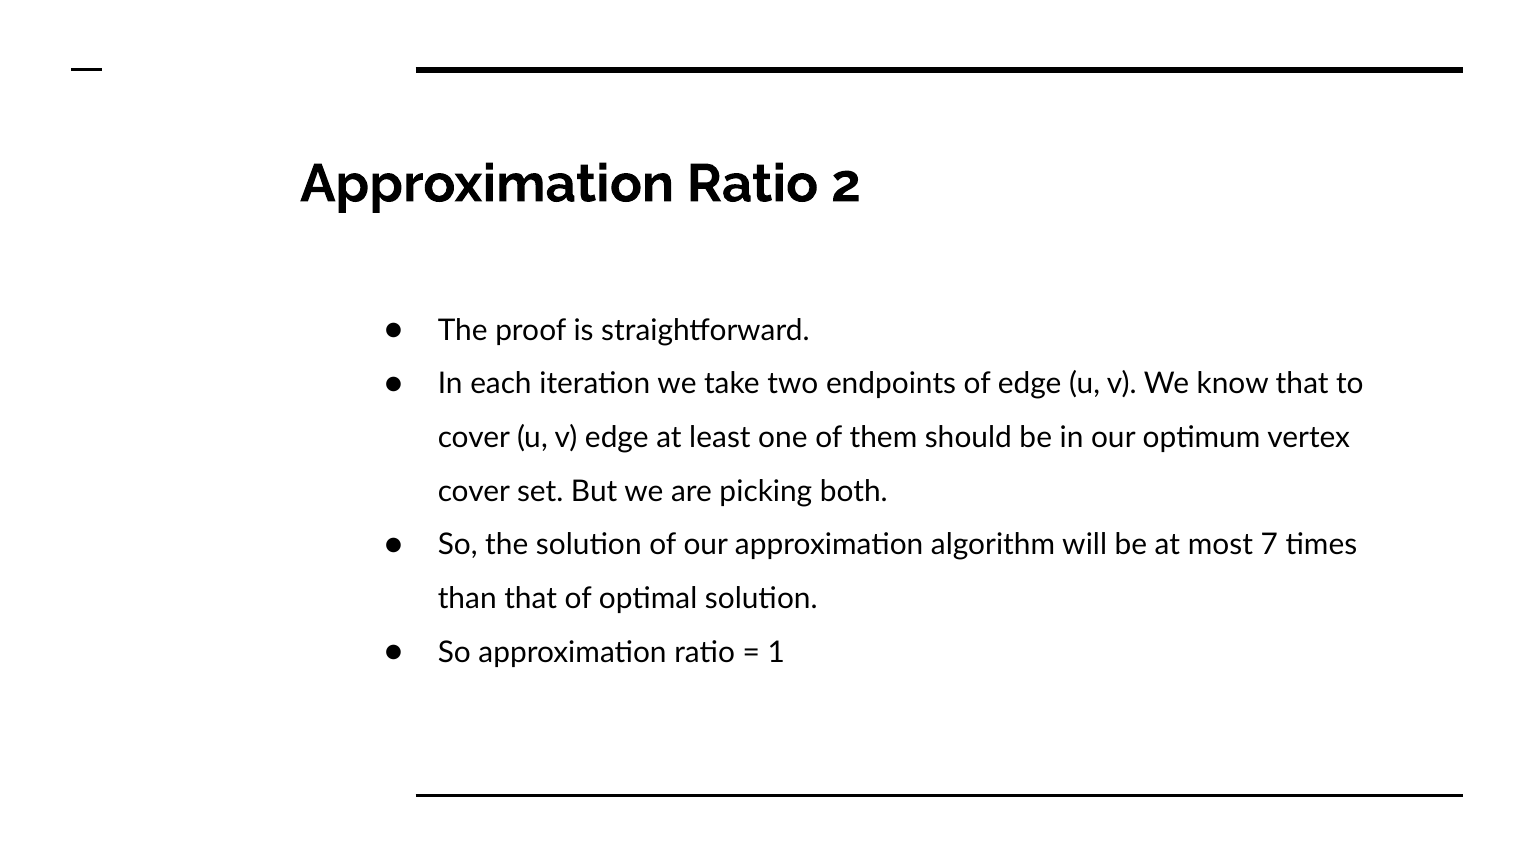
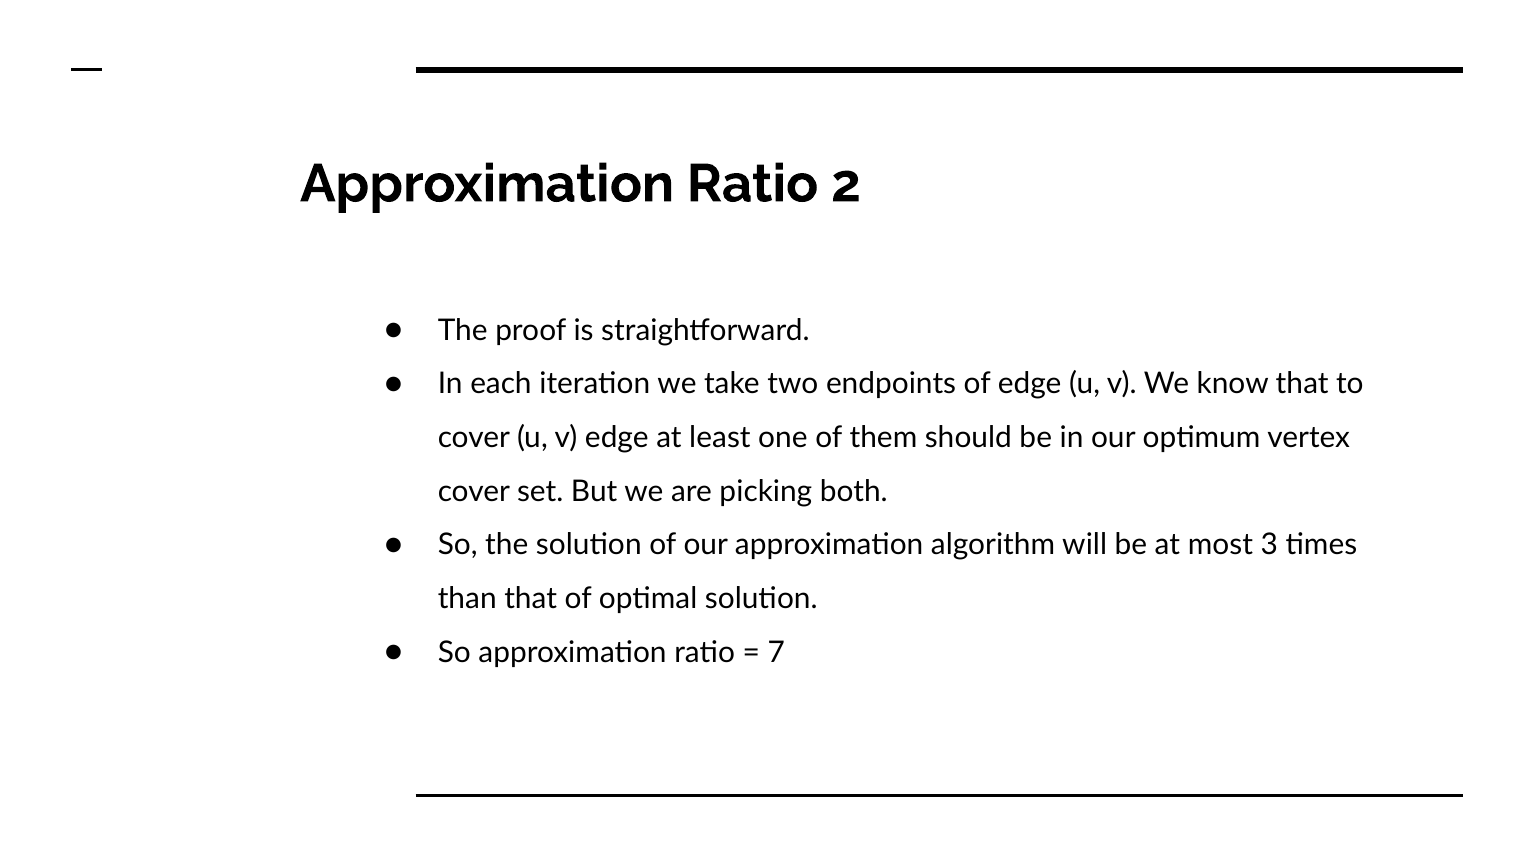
7: 7 -> 3
1: 1 -> 7
